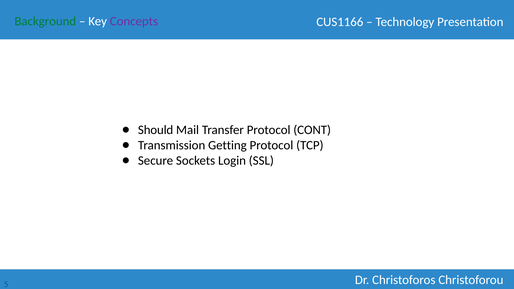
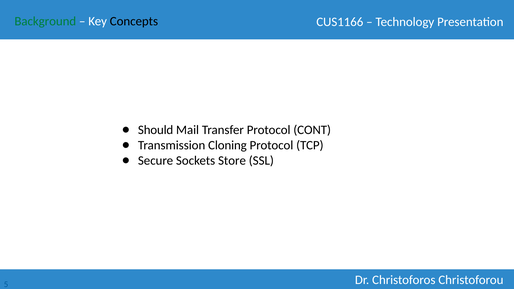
Concepts colour: purple -> black
Getting: Getting -> Cloning
Login: Login -> Store
